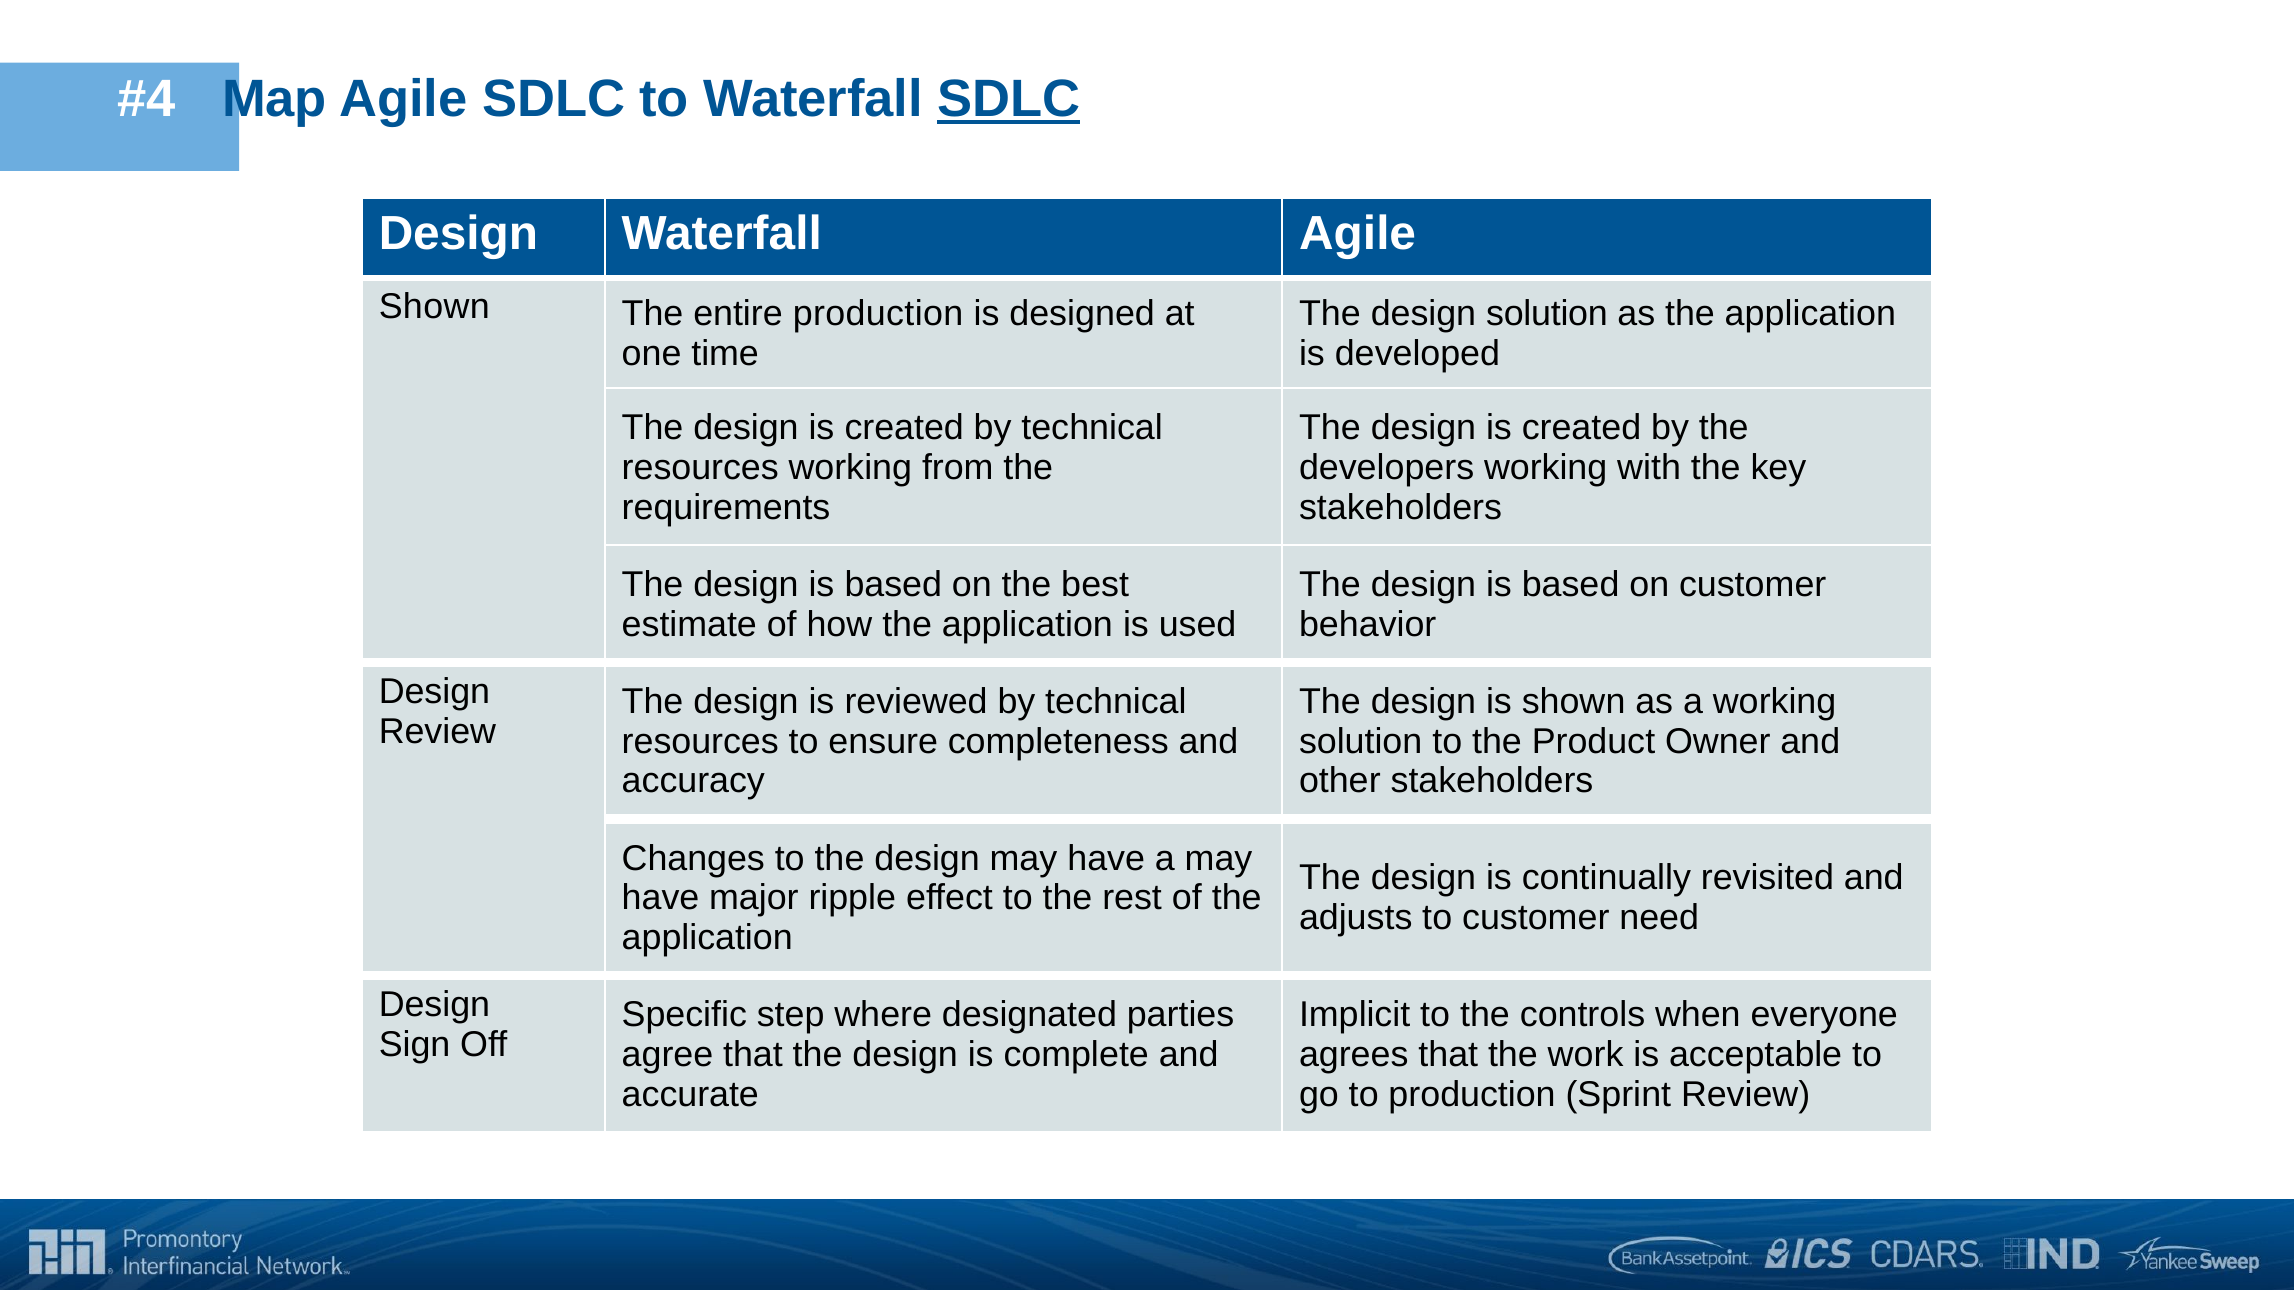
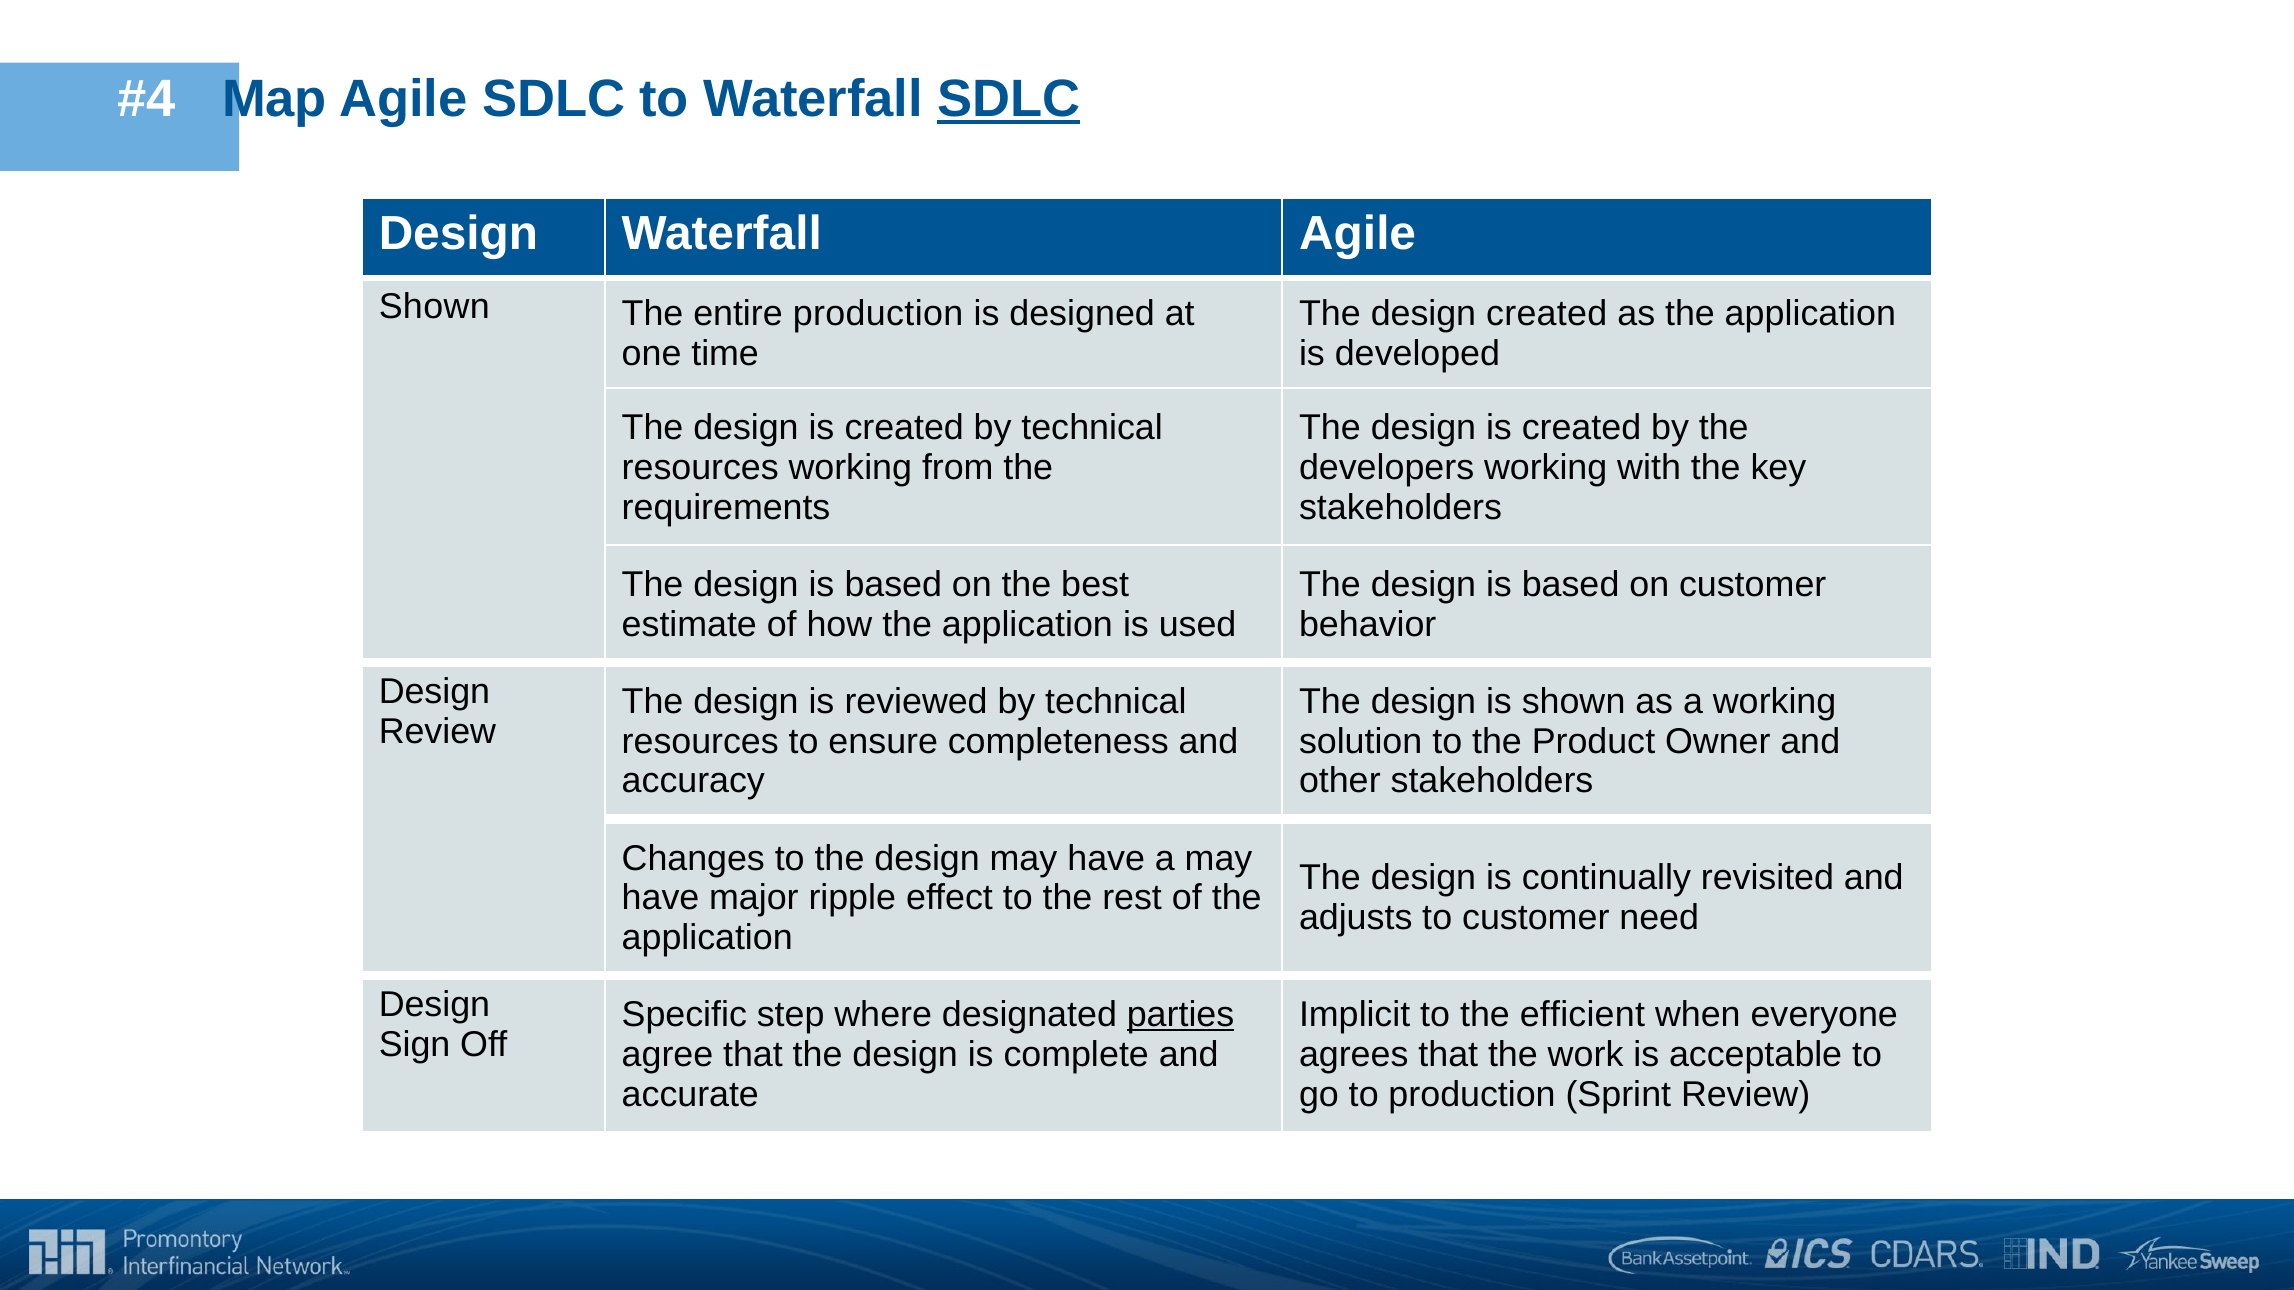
design solution: solution -> created
parties underline: none -> present
controls: controls -> efficient
